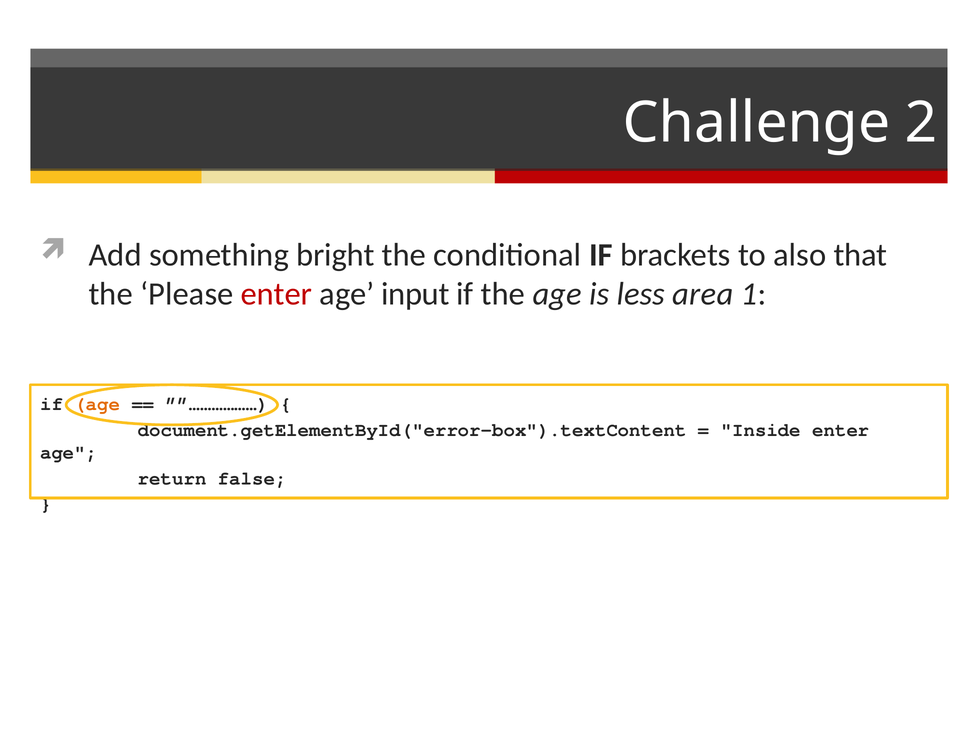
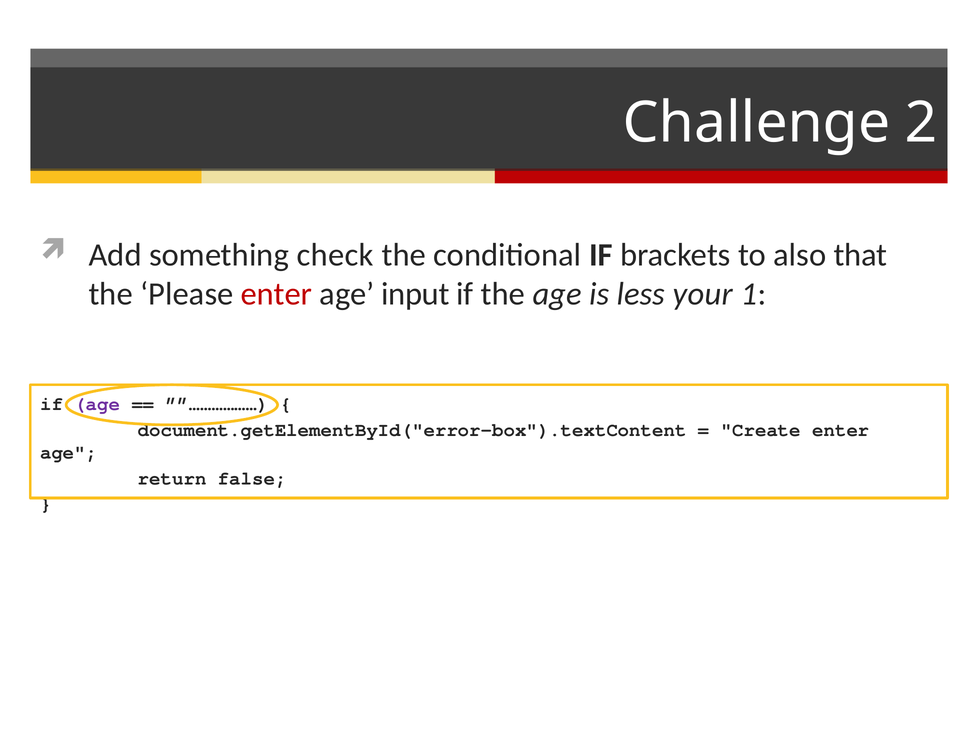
bright: bright -> check
area: area -> your
age at (97, 404) colour: orange -> purple
Inside: Inside -> Create
